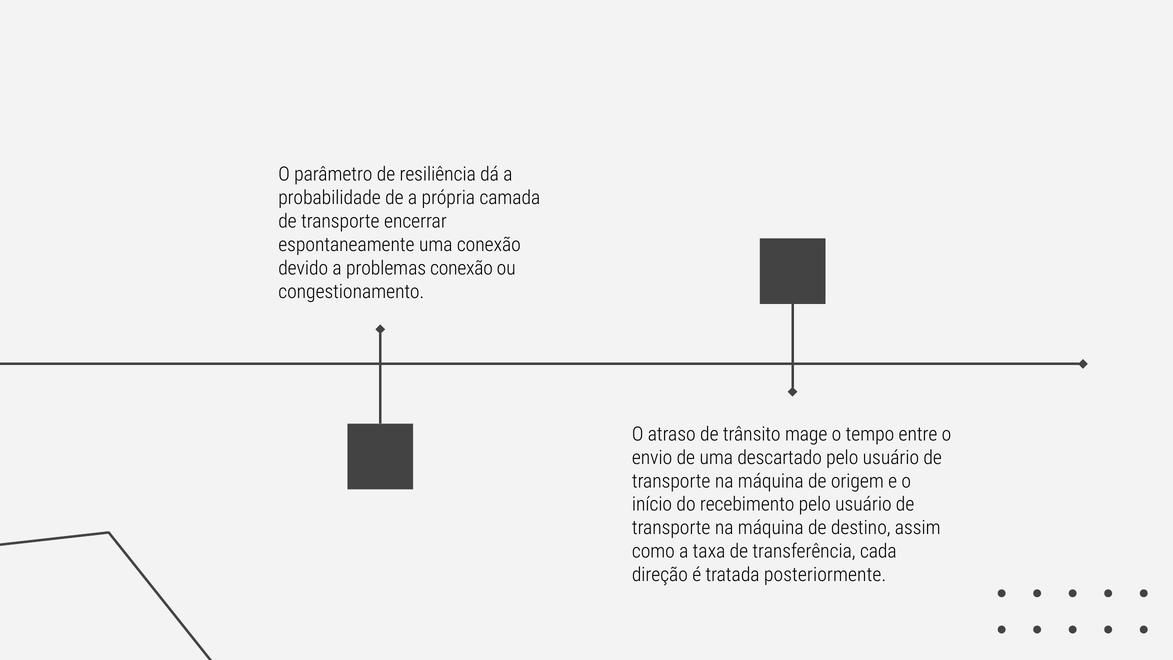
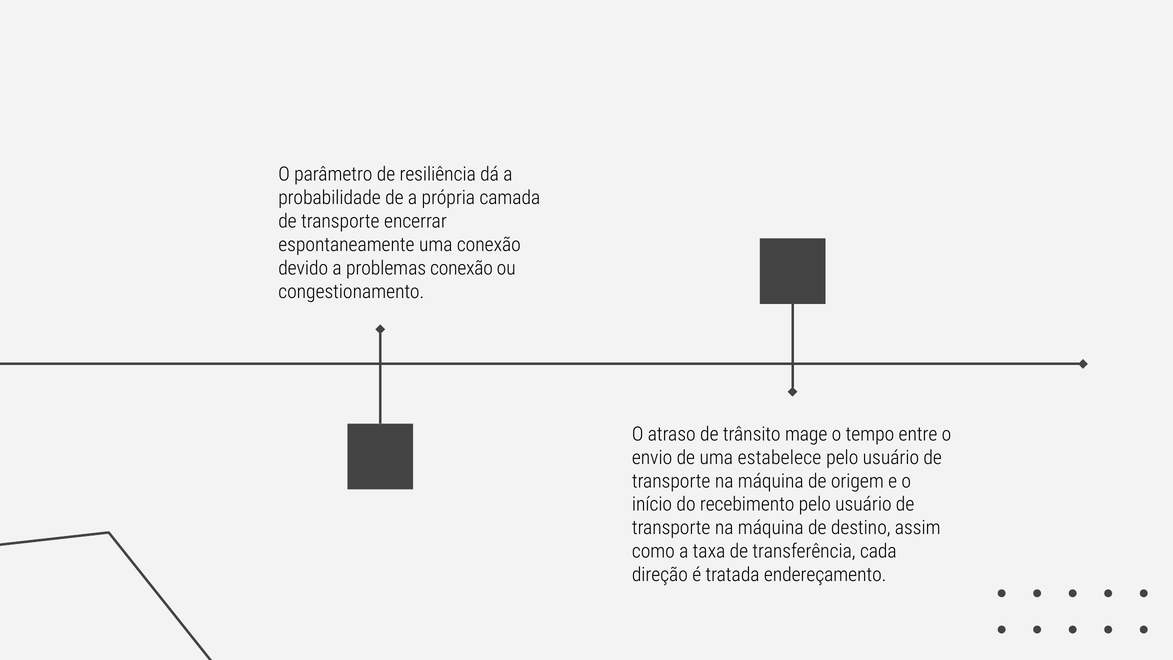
descartado: descartado -> estabelece
posteriormente: posteriormente -> endereçamento
